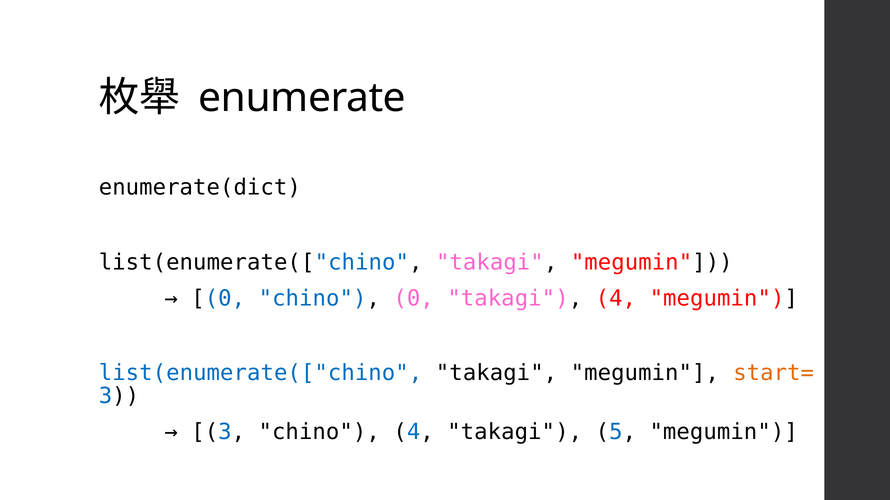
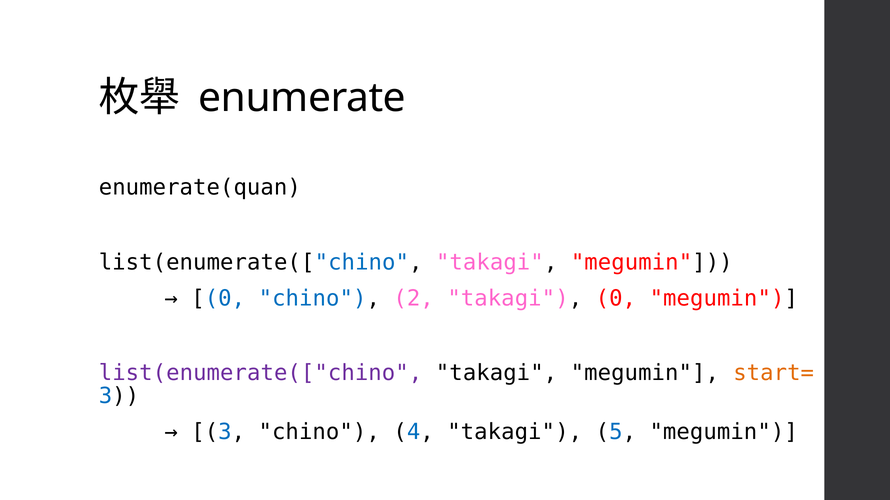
enumerate(dict: enumerate(dict -> enumerate(quan
chino 0: 0 -> 2
takagi 4: 4 -> 0
list(enumerate(["chino at (260, 374) colour: blue -> purple
